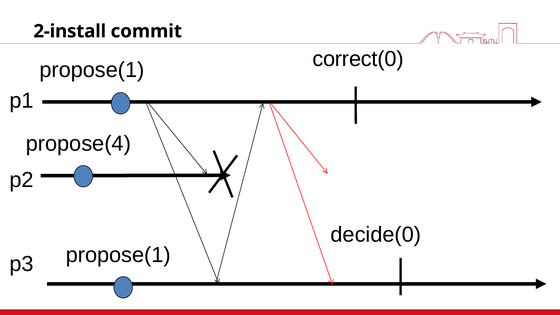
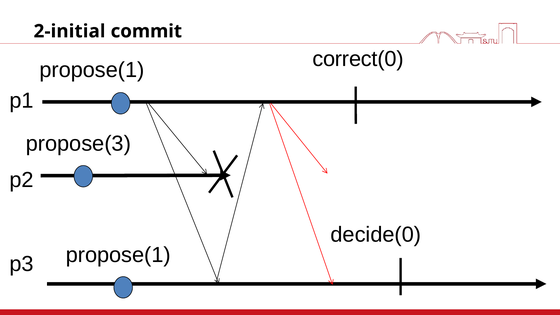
2-install: 2-install -> 2-initial
propose(4: propose(4 -> propose(3
